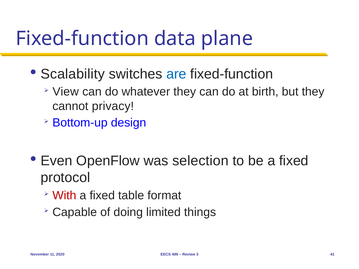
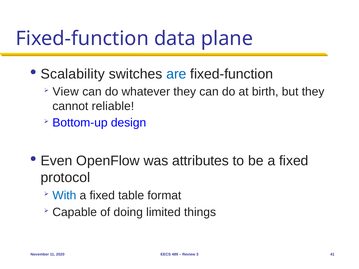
privacy: privacy -> reliable
selection: selection -> attributes
With colour: red -> blue
